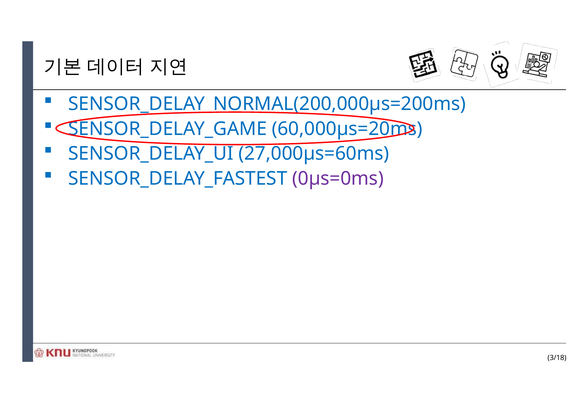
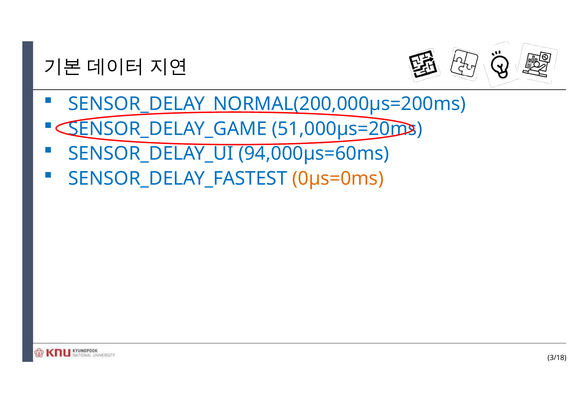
60,000µs=20ms: 60,000µs=20ms -> 51,000µs=20ms
27,000µs=60ms: 27,000µs=60ms -> 94,000µs=60ms
0µs=0ms colour: purple -> orange
